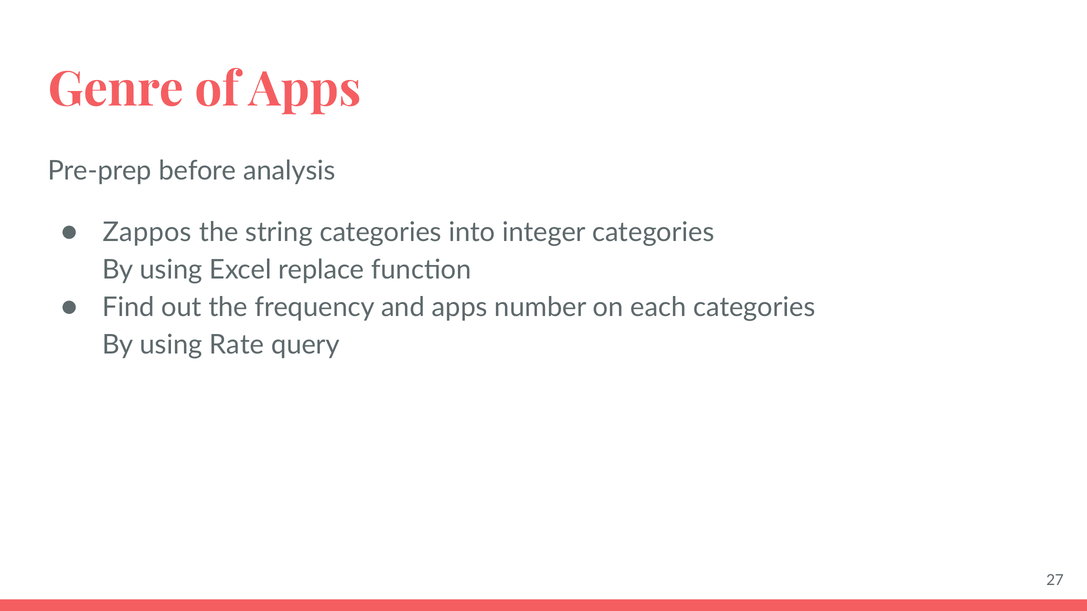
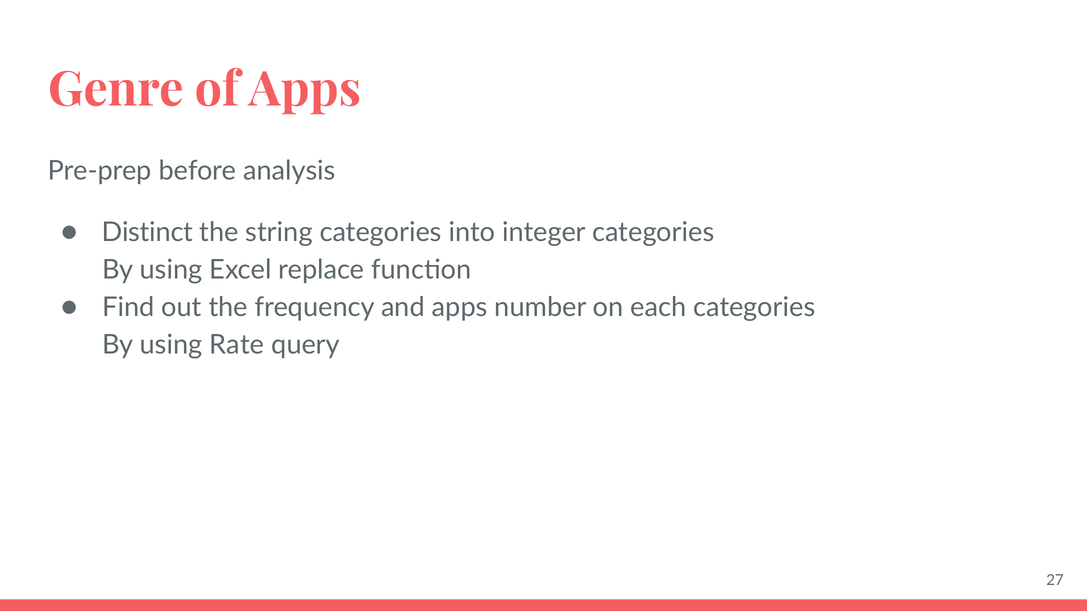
Zappos: Zappos -> Distinct
